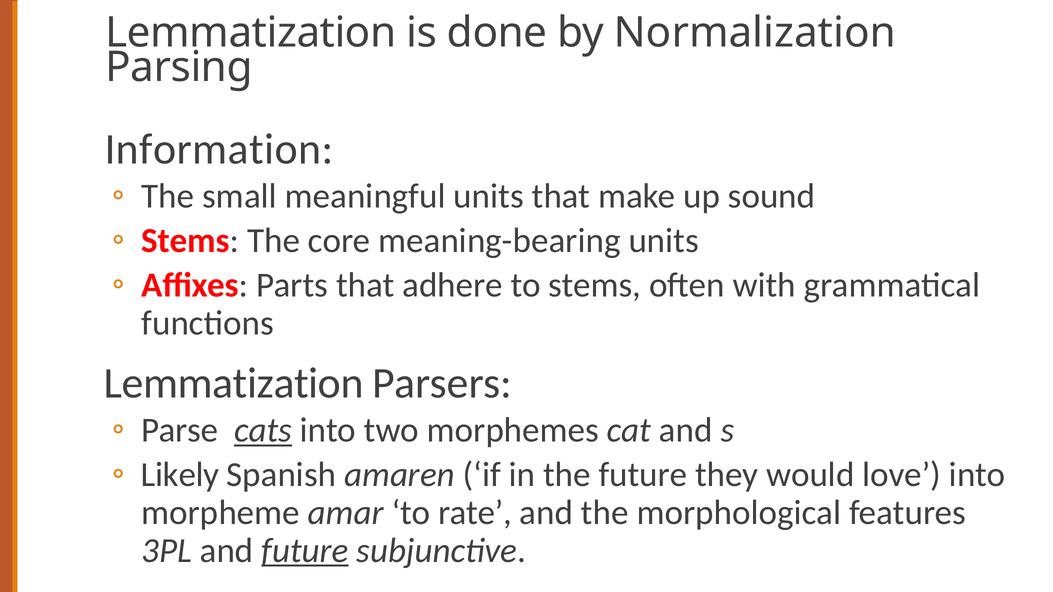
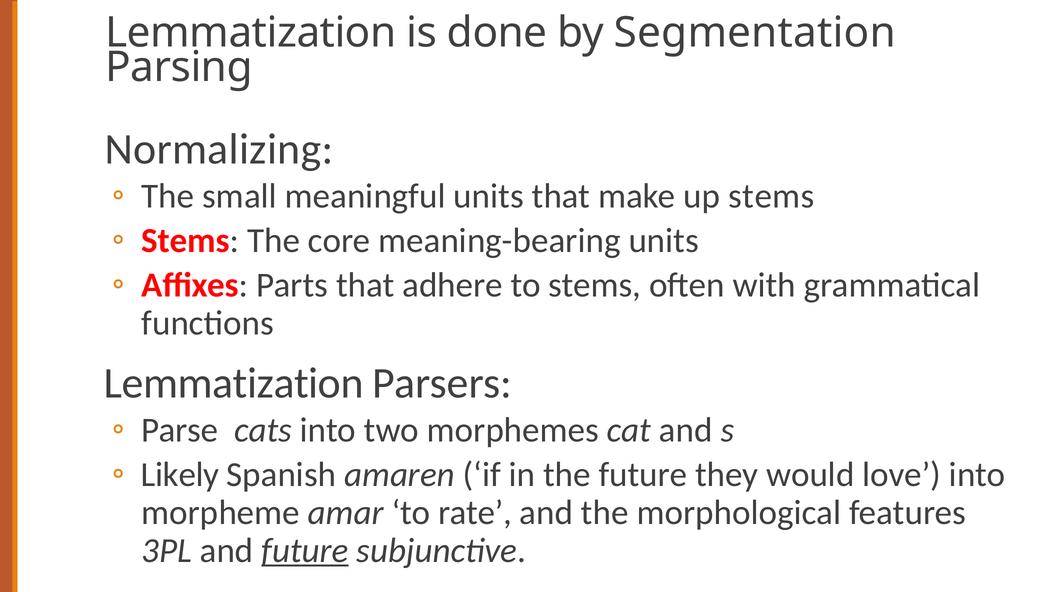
Normalization: Normalization -> Segmentation
Information: Information -> Normalizing
up sound: sound -> stems
cats underline: present -> none
